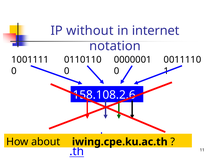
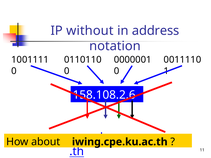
internet: internet -> address
